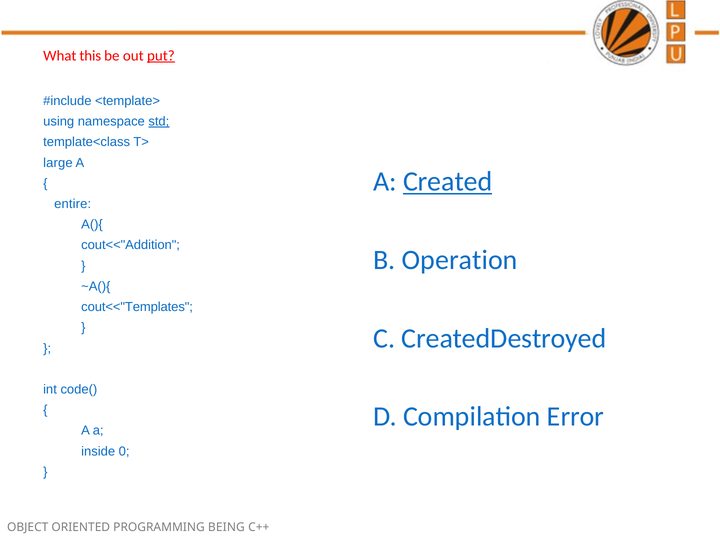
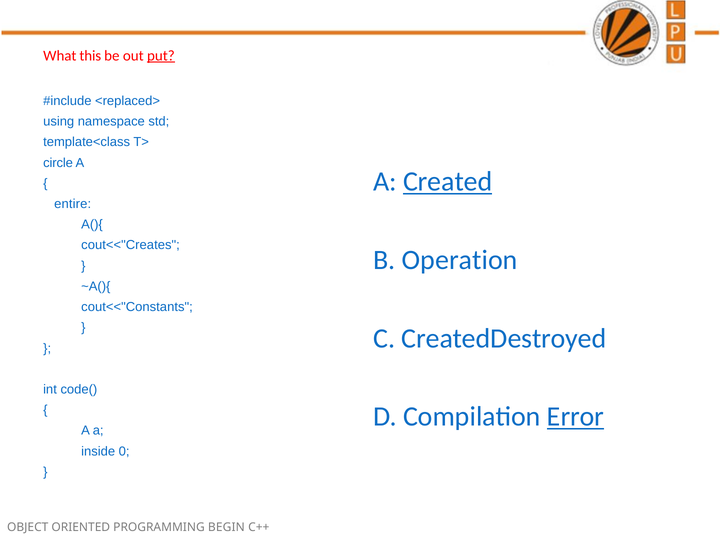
<template>: <template> -> <replaced>
std underline: present -> none
large: large -> circle
cout<<"Addition: cout<<"Addition -> cout<<"Creates
cout<<"Templates: cout<<"Templates -> cout<<"Constants
Error underline: none -> present
BEING: BEING -> BEGIN
